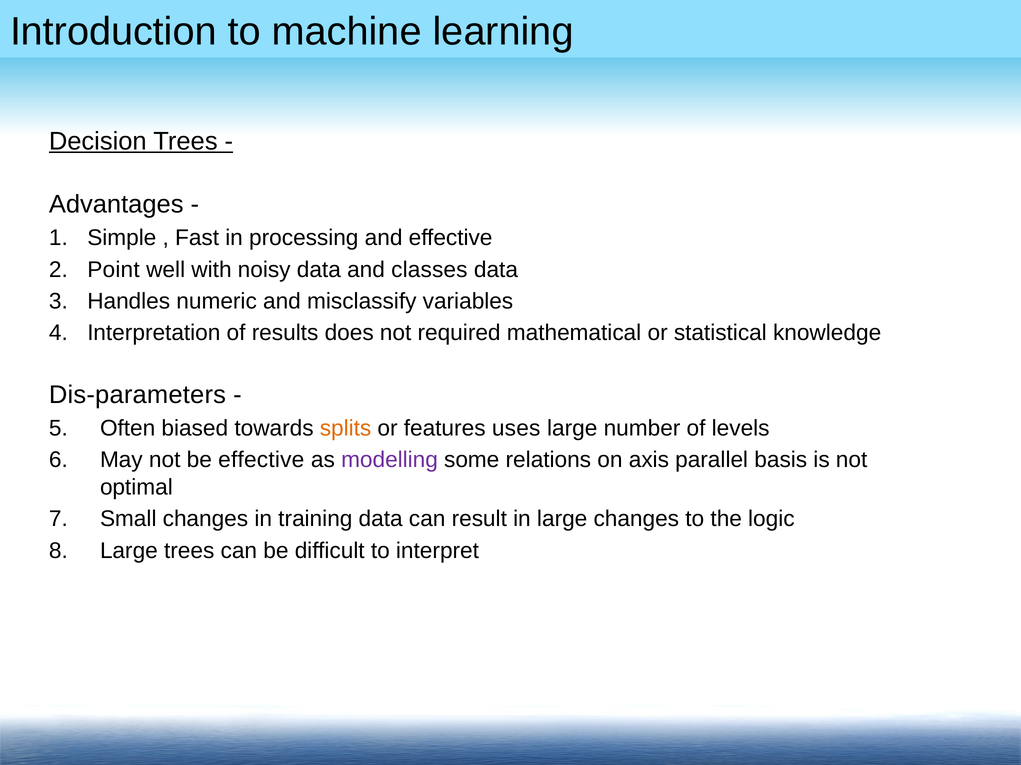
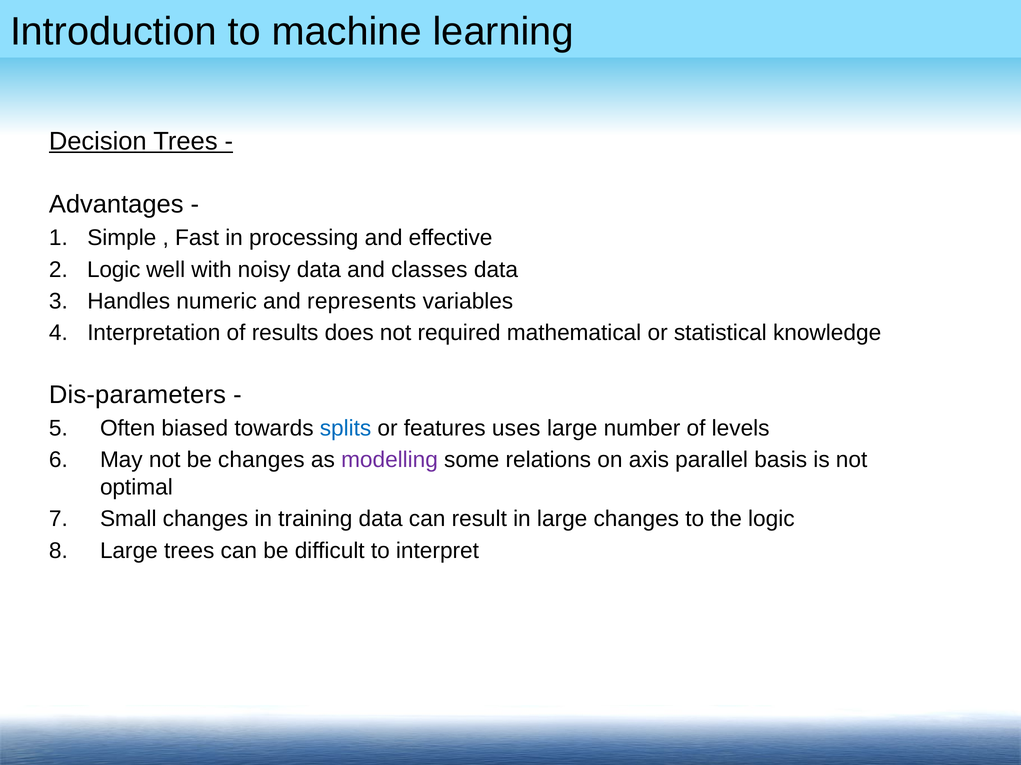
Point at (113, 270): Point -> Logic
misclassify: misclassify -> represents
splits colour: orange -> blue
be effective: effective -> changes
